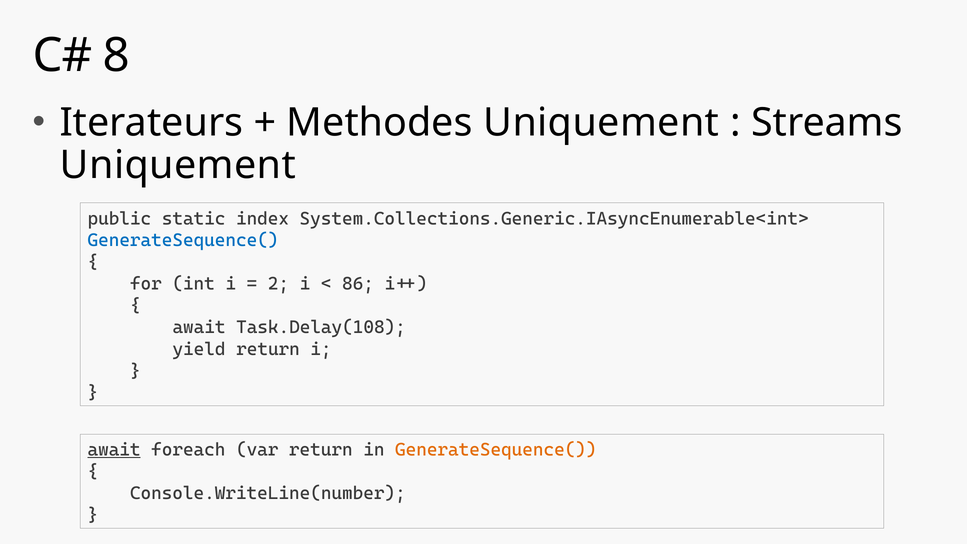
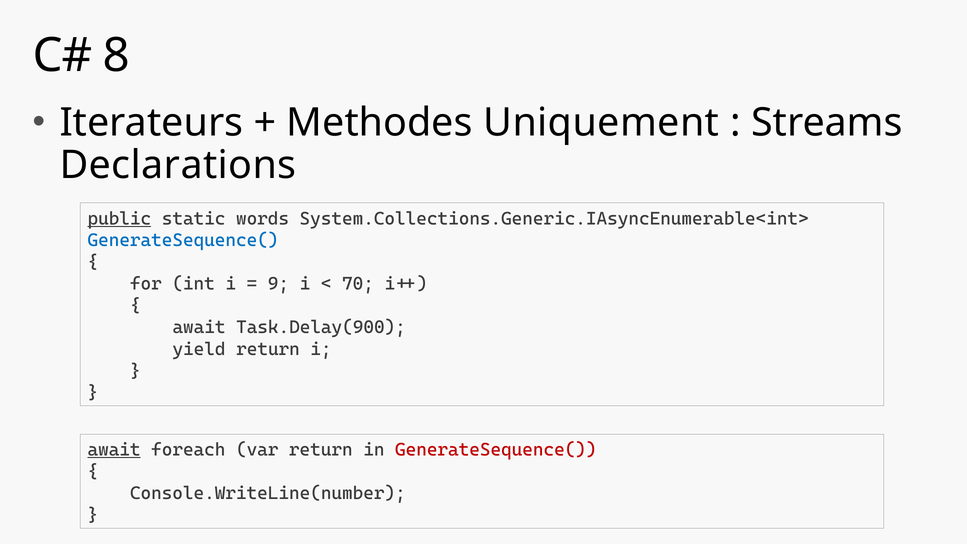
Uniquement at (178, 165): Uniquement -> Declarations
public underline: none -> present
index: index -> words
2: 2 -> 9
86: 86 -> 70
Task.Delay(108: Task.Delay(108 -> Task.Delay(900
GenerateSequence( at (496, 450) colour: orange -> red
